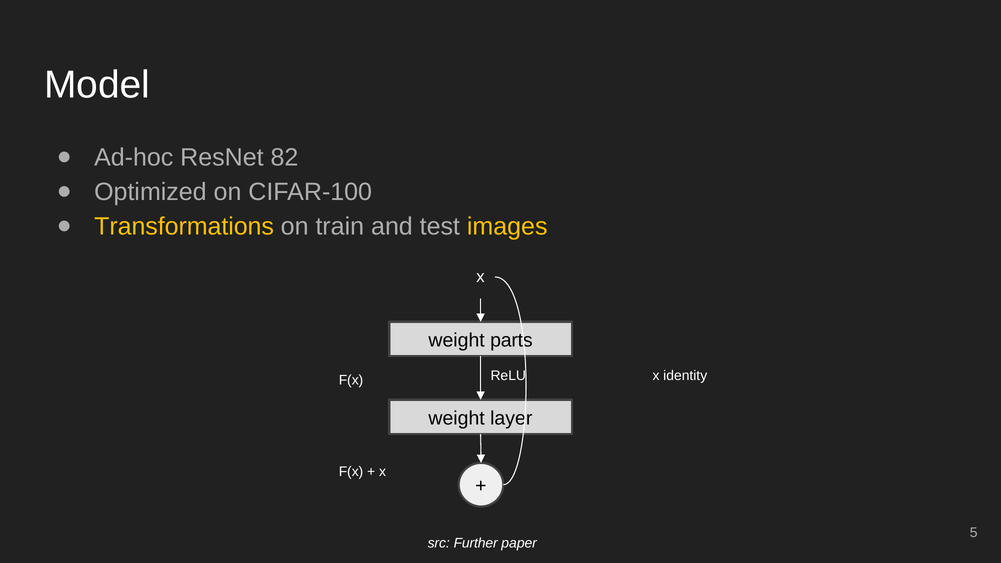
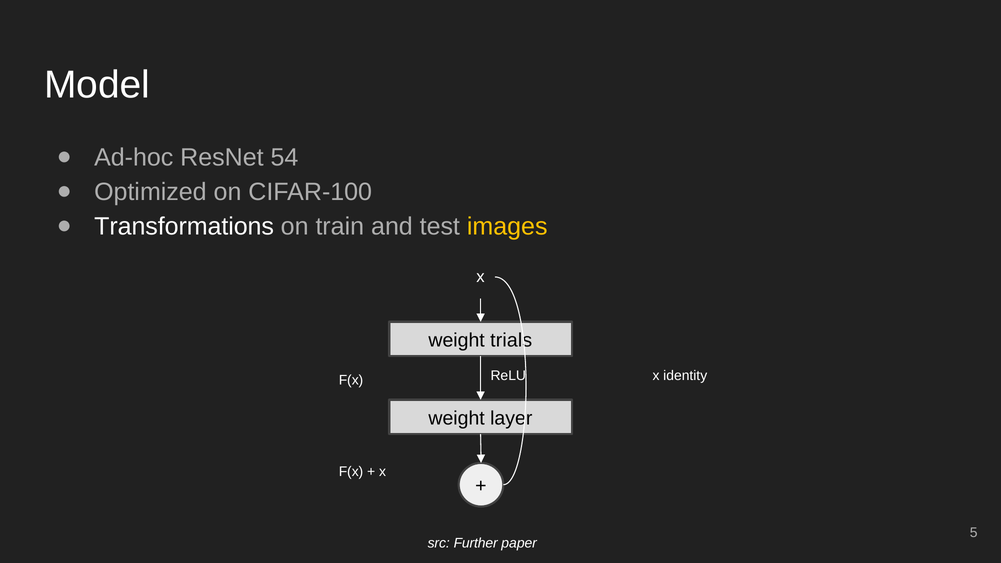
82: 82 -> 54
Transformations colour: yellow -> white
parts: parts -> trials
